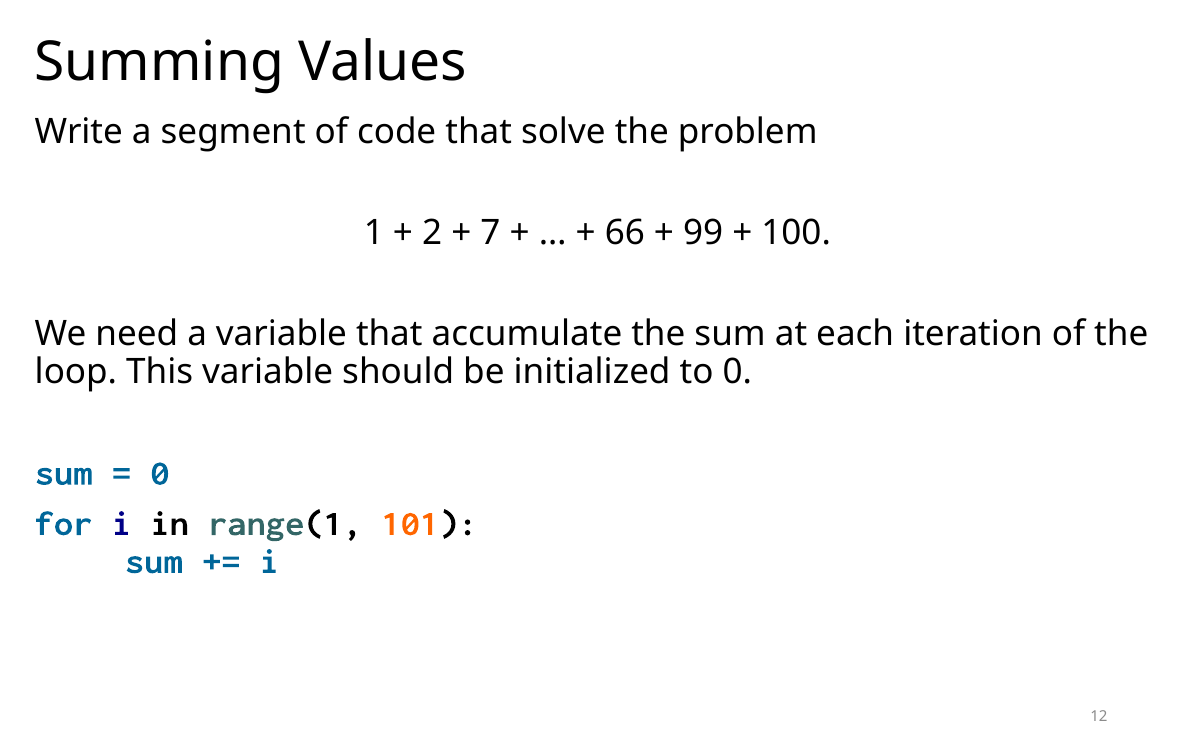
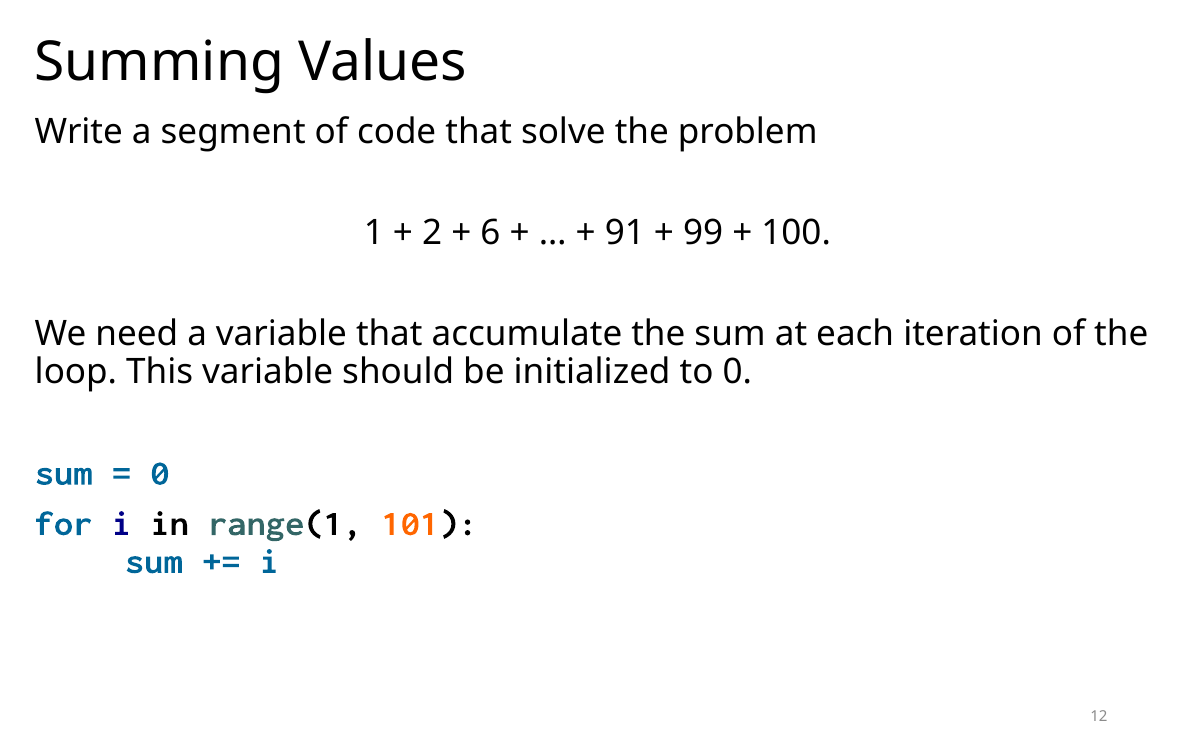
7: 7 -> 6
66: 66 -> 91
